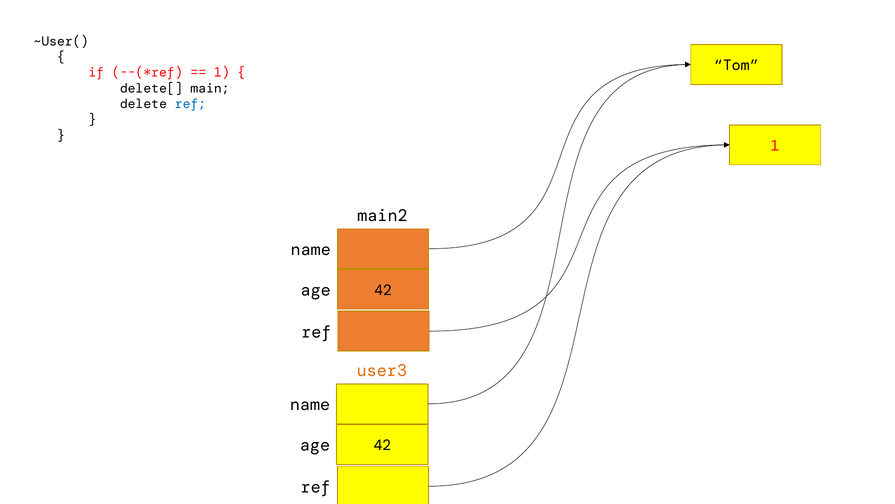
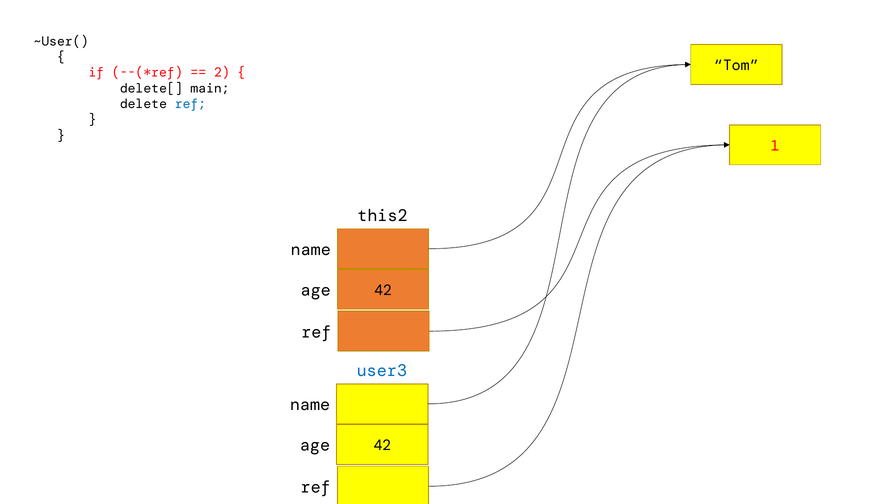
1 at (222, 72): 1 -> 2
main2: main2 -> this2
user3 colour: orange -> blue
